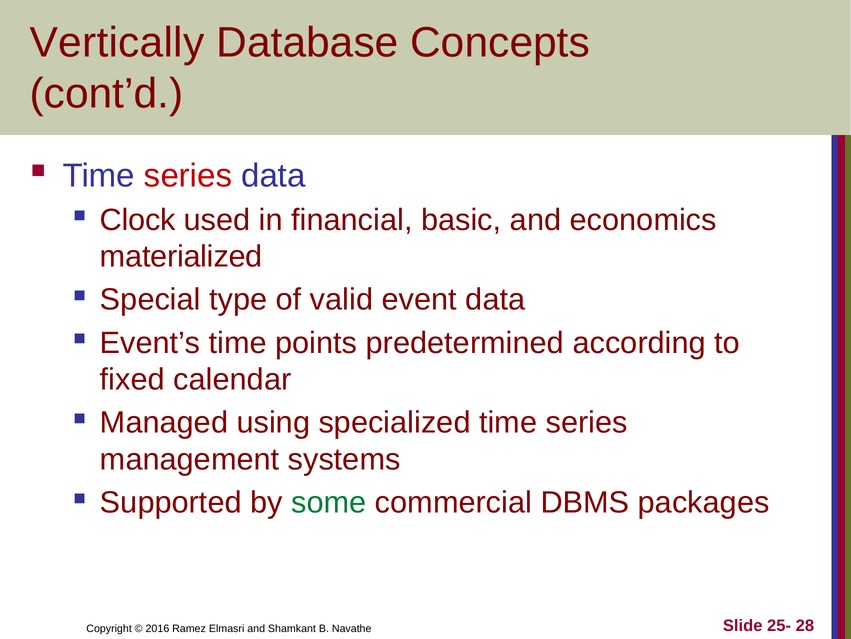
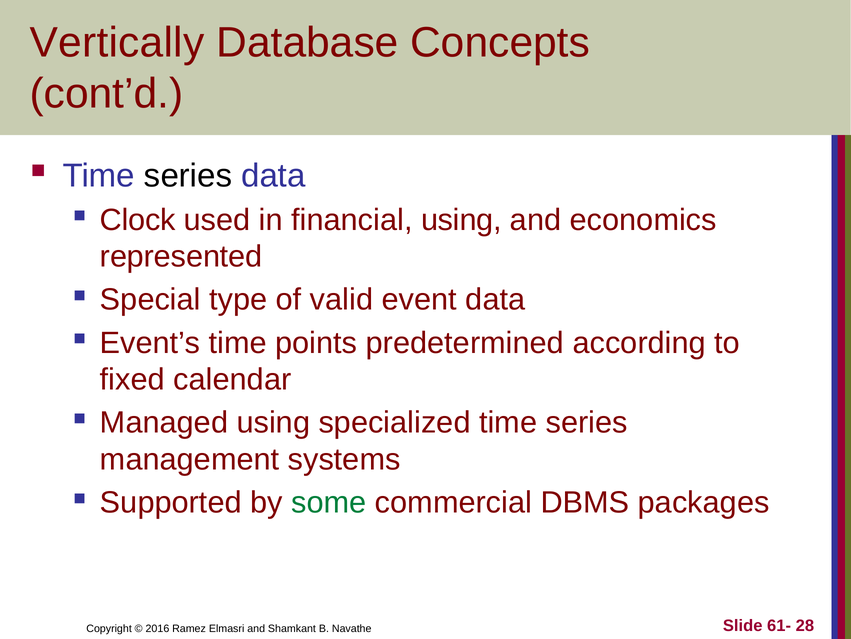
series at (188, 175) colour: red -> black
financial basic: basic -> using
materialized: materialized -> represented
25-: 25- -> 61-
